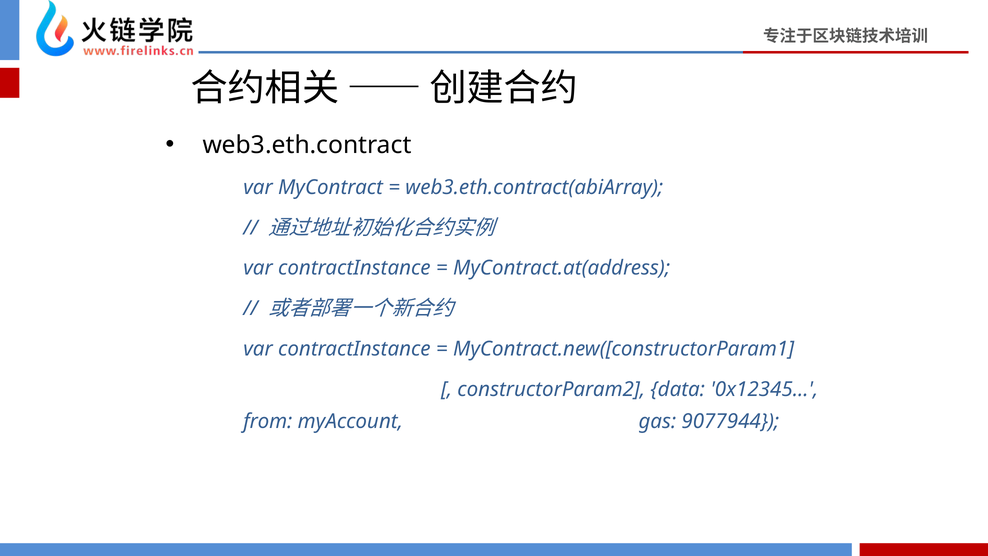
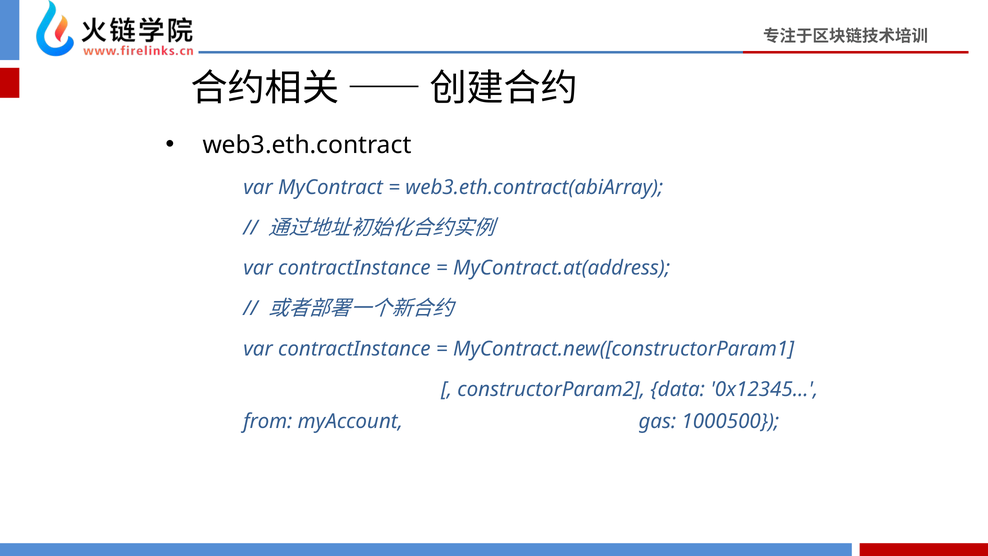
9077944: 9077944 -> 1000500
